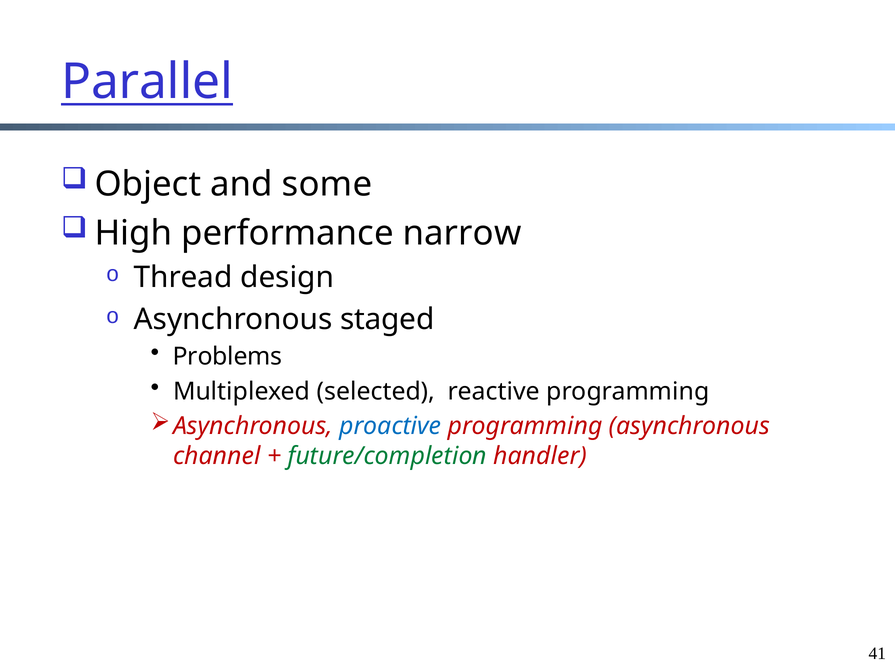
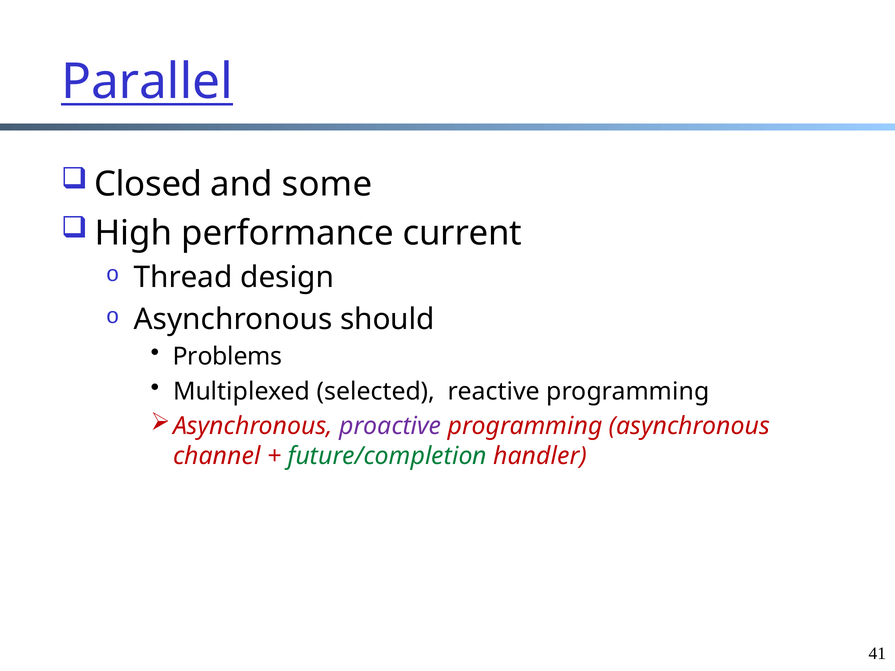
Object: Object -> Closed
narrow: narrow -> current
staged: staged -> should
proactive colour: blue -> purple
